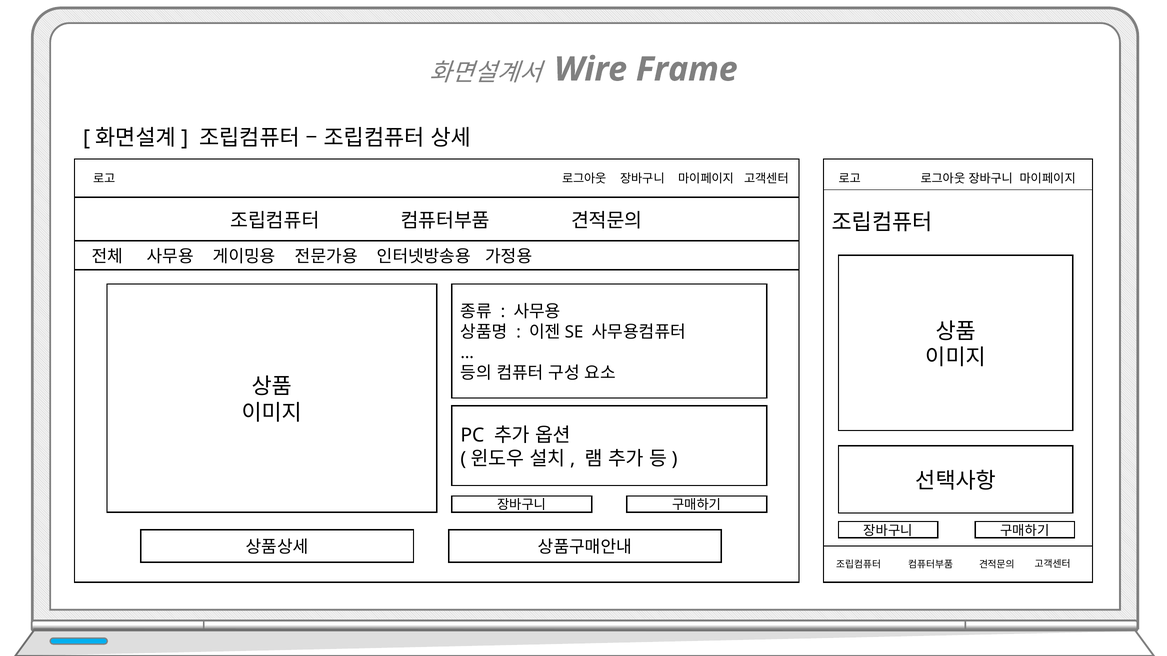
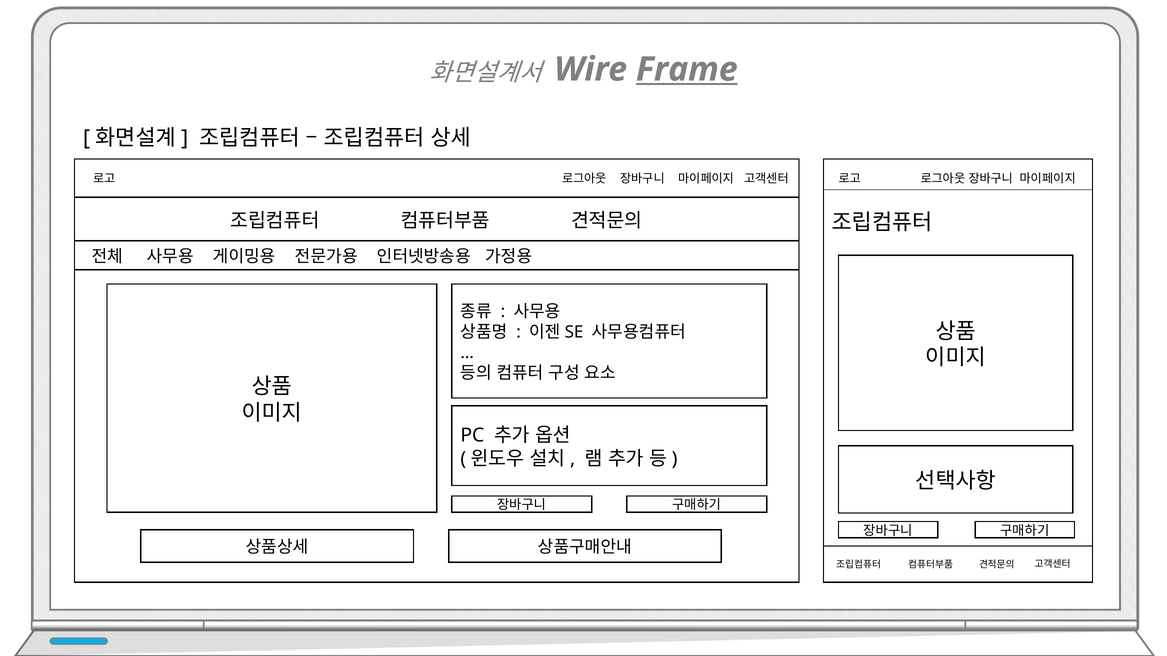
Frame underline: none -> present
